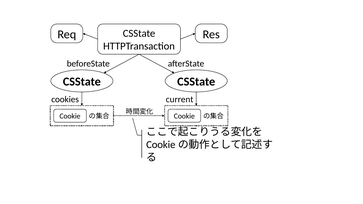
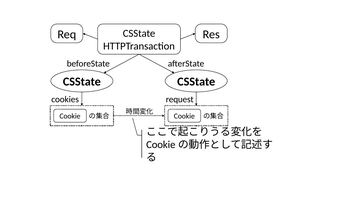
current: current -> request
